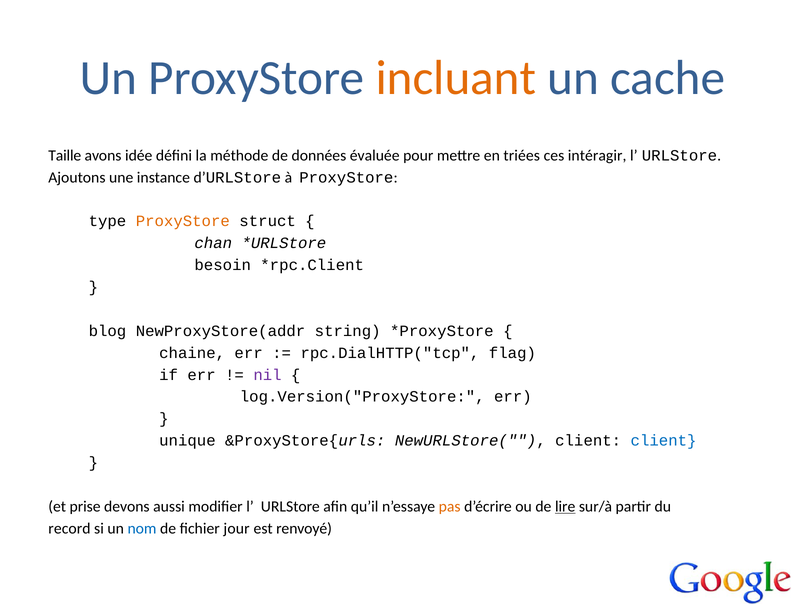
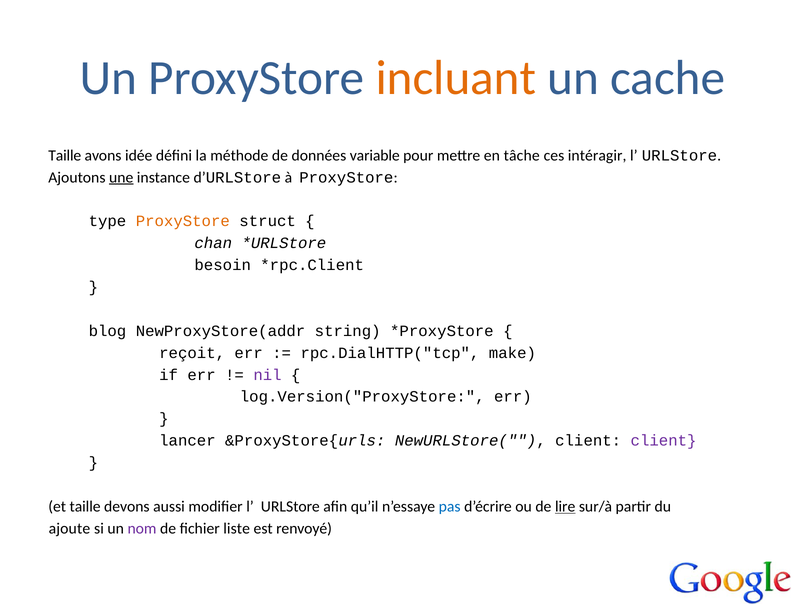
évaluée: évaluée -> variable
triées: triées -> tâche
une underline: none -> present
chaine: chaine -> reçoit
flag: flag -> make
unique: unique -> lancer
client at (664, 441) colour: blue -> purple
et prise: prise -> taille
pas colour: orange -> blue
record: record -> ajoute
nom colour: blue -> purple
jour: jour -> liste
